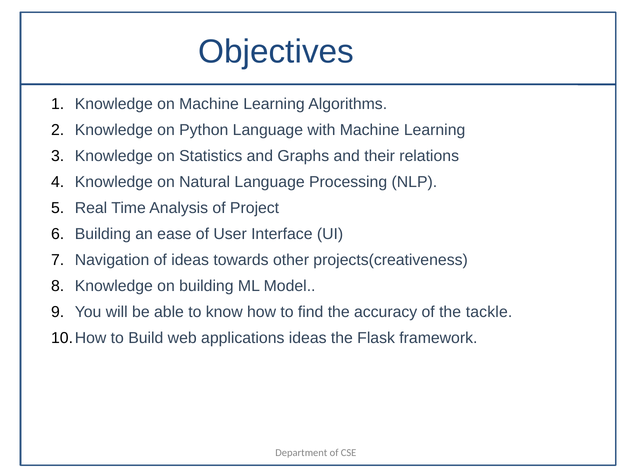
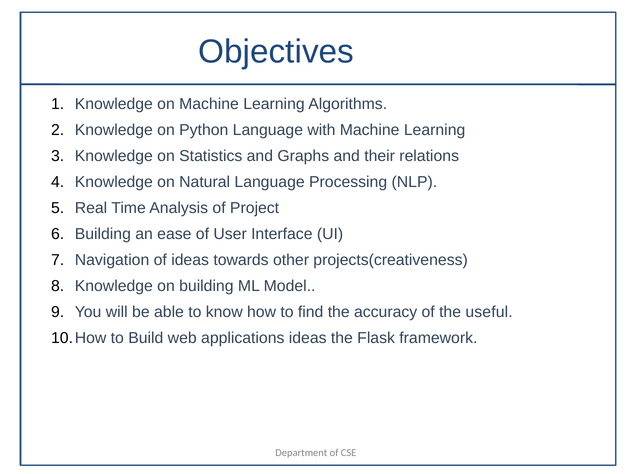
tackle: tackle -> useful
